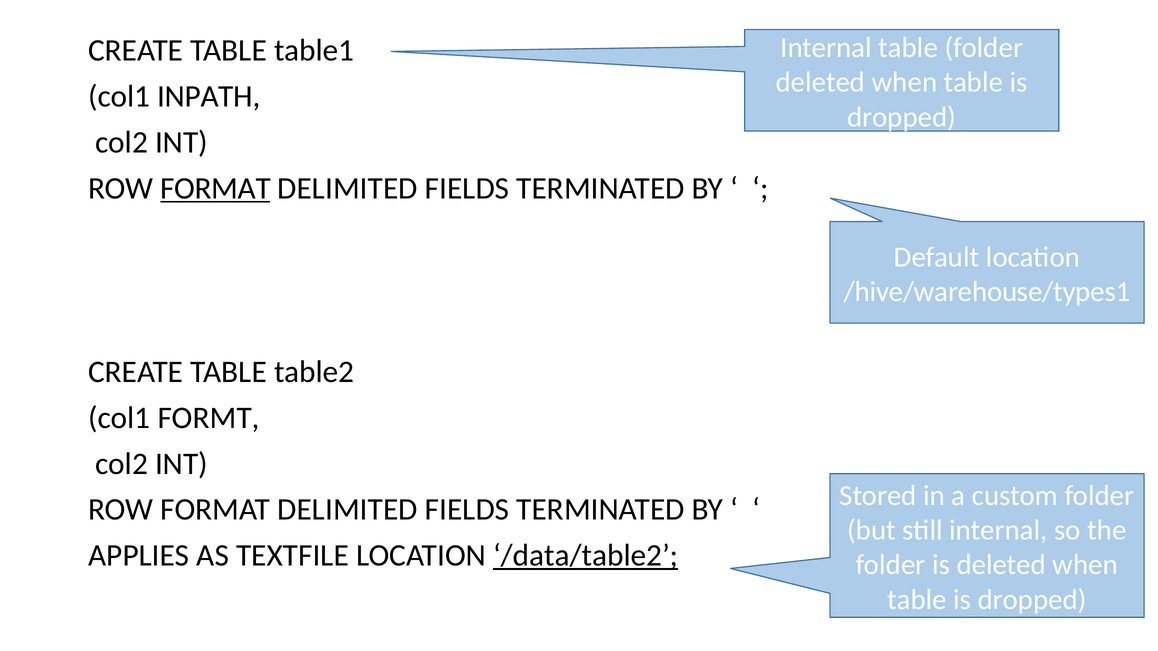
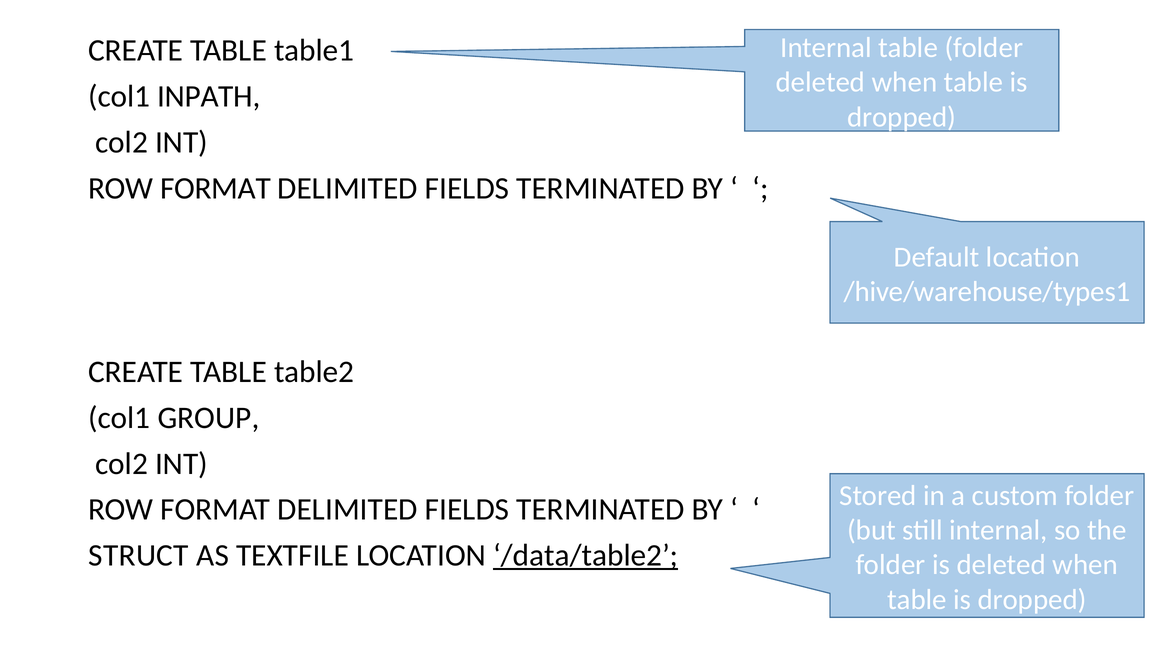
FORMAT at (215, 188) underline: present -> none
FORMT: FORMT -> GROUP
APPLIES: APPLIES -> STRUCT
